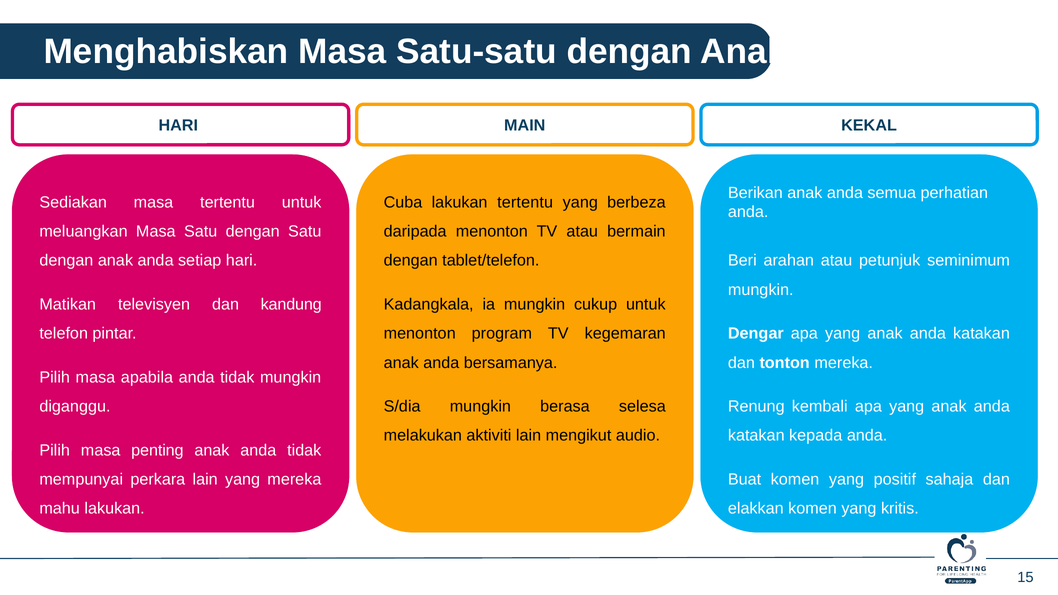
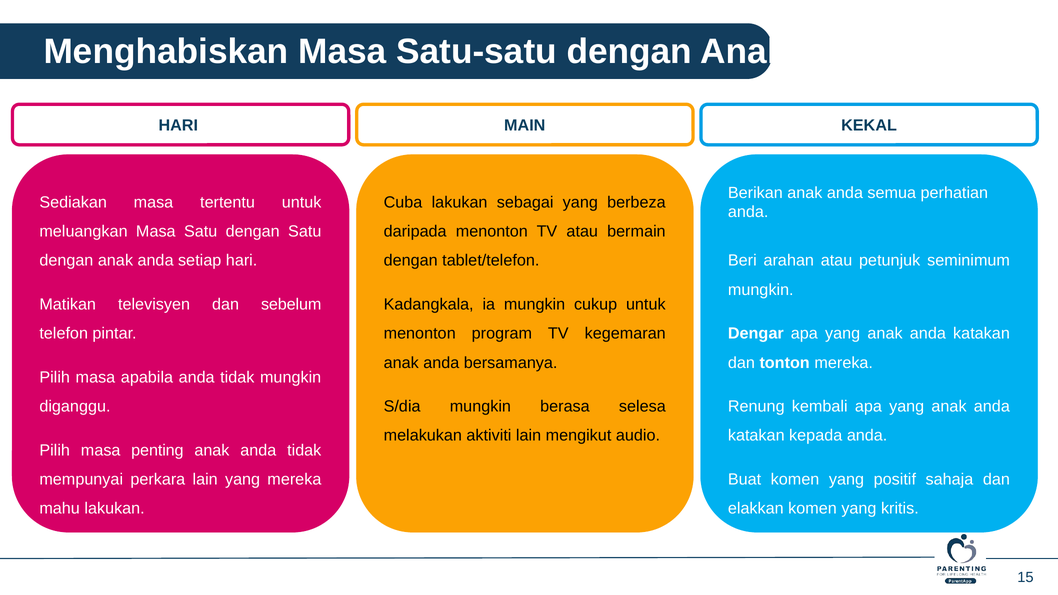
lakukan tertentu: tertentu -> sebagai
kandung: kandung -> sebelum
